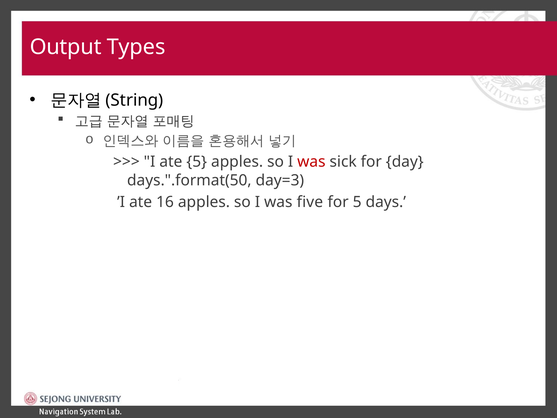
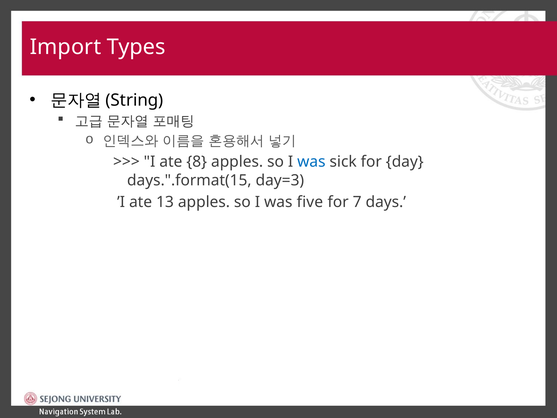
Output: Output -> Import
ate 5: 5 -> 8
was at (311, 162) colour: red -> blue
days.".format(50: days.".format(50 -> days.".format(15
16: 16 -> 13
for 5: 5 -> 7
